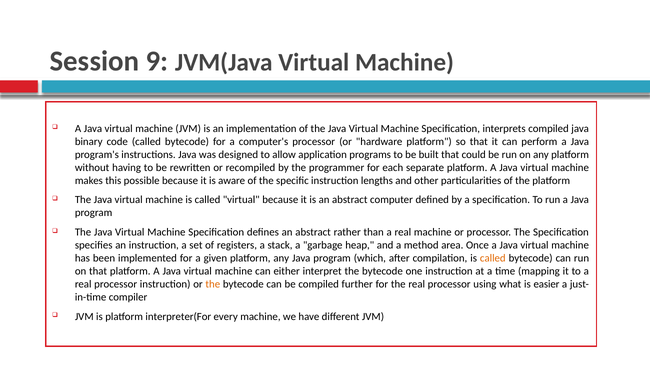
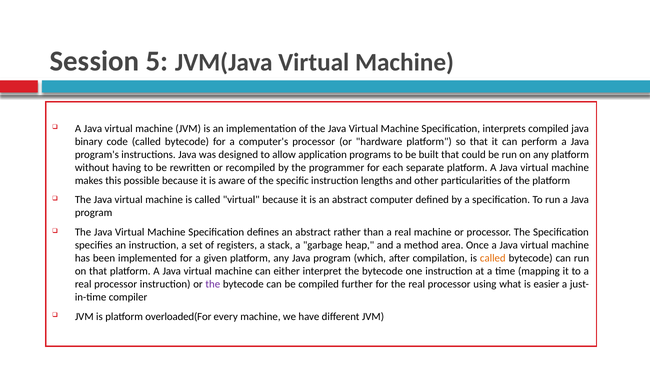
9: 9 -> 5
the at (213, 284) colour: orange -> purple
interpreter(For: interpreter(For -> overloaded(For
